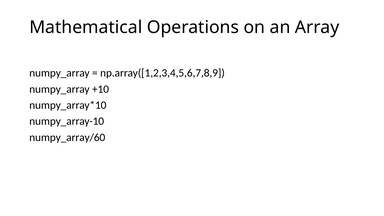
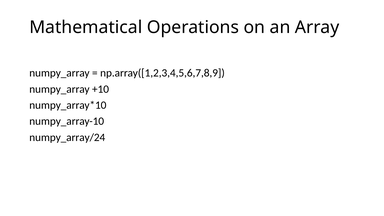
numpy_array/60: numpy_array/60 -> numpy_array/24
